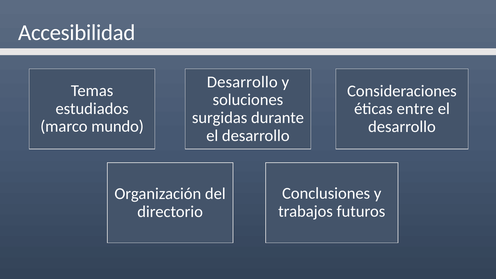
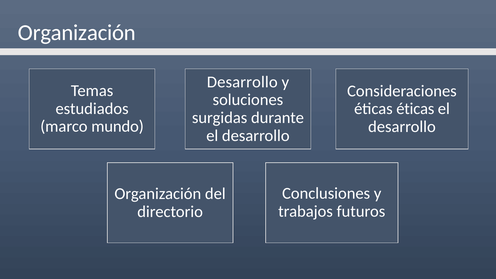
Accesibilidad at (77, 33): Accesibilidad -> Organización
éticas entre: entre -> éticas
